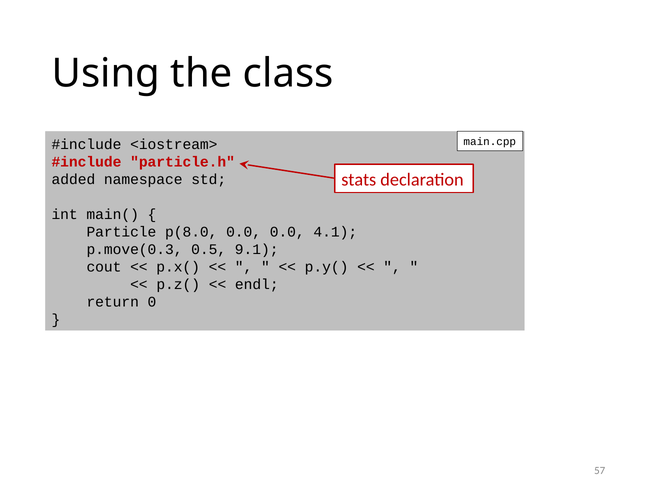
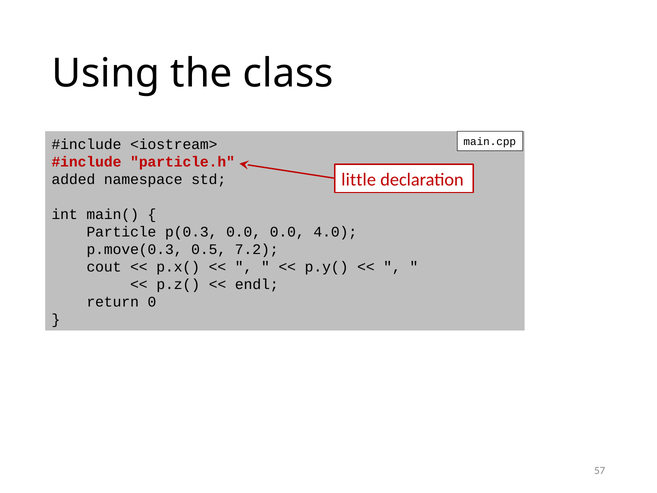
stats: stats -> little
p(8.0: p(8.0 -> p(0.3
4.1: 4.1 -> 4.0
9.1: 9.1 -> 7.2
